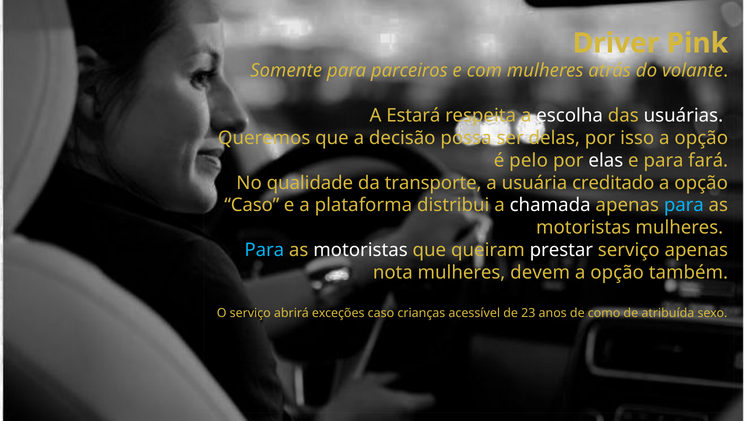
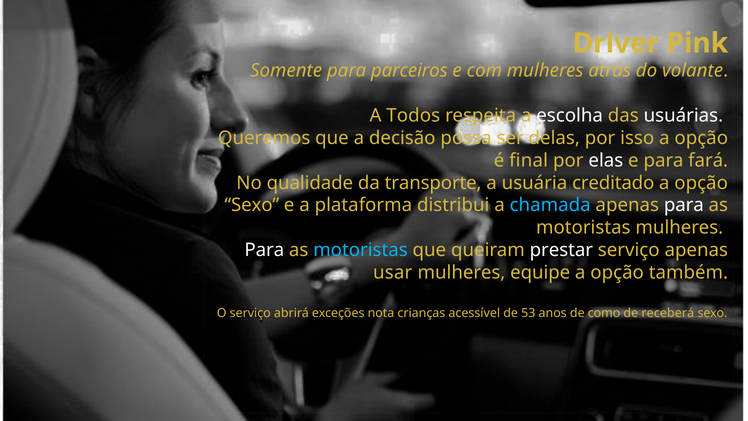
Estará: Estará -> Todos
pelo: pelo -> final
Caso at (252, 205): Caso -> Sexo
chamada colour: white -> light blue
para at (684, 205) colour: light blue -> white
Para at (264, 250) colour: light blue -> white
motoristas at (361, 250) colour: white -> light blue
nota: nota -> usar
devem: devem -> equipe
exceções caso: caso -> nota
23: 23 -> 53
atribuída: atribuída -> receberá
